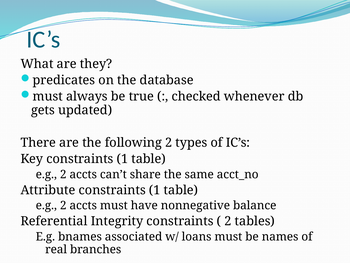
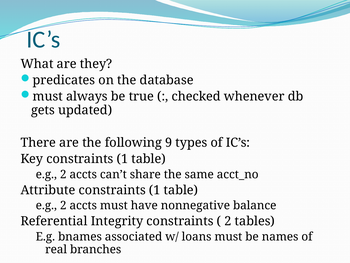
following 2: 2 -> 9
